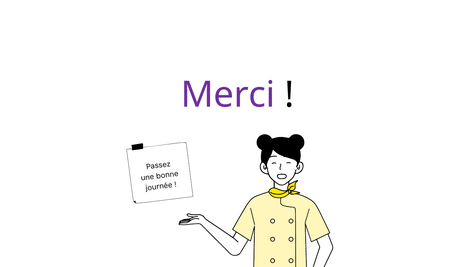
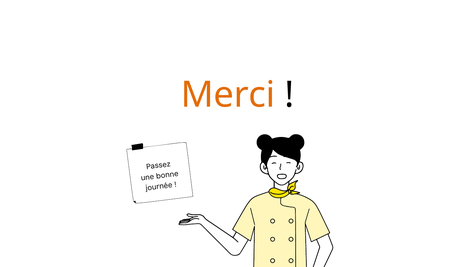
Merci colour: purple -> orange
